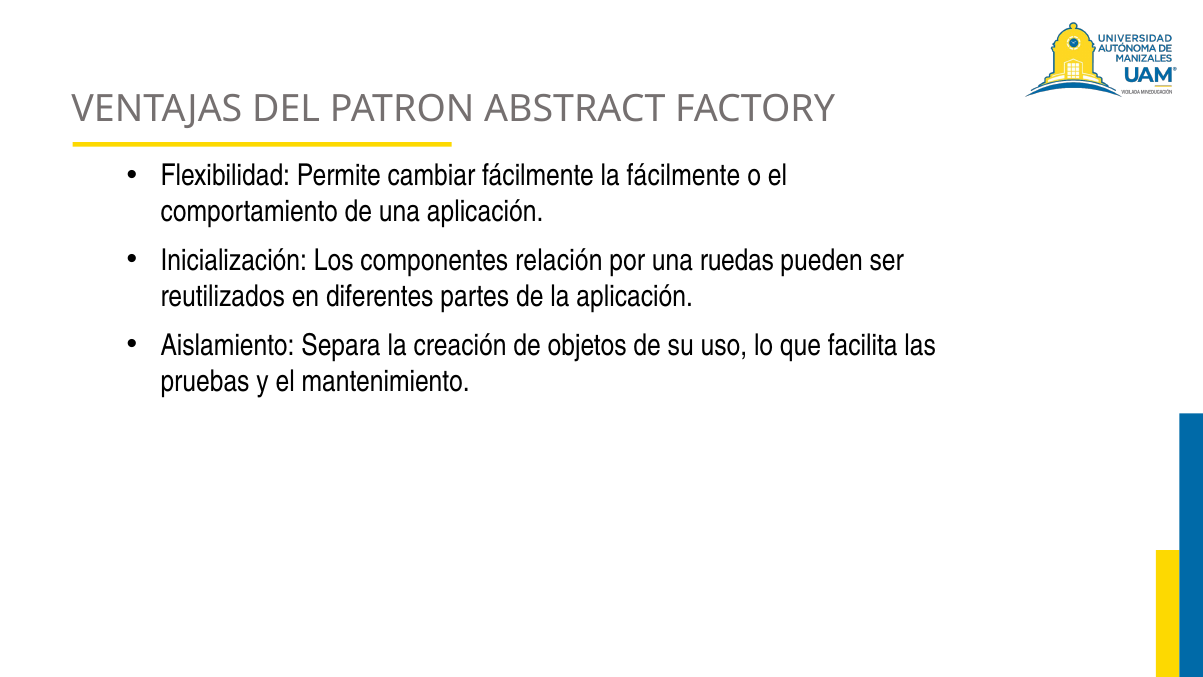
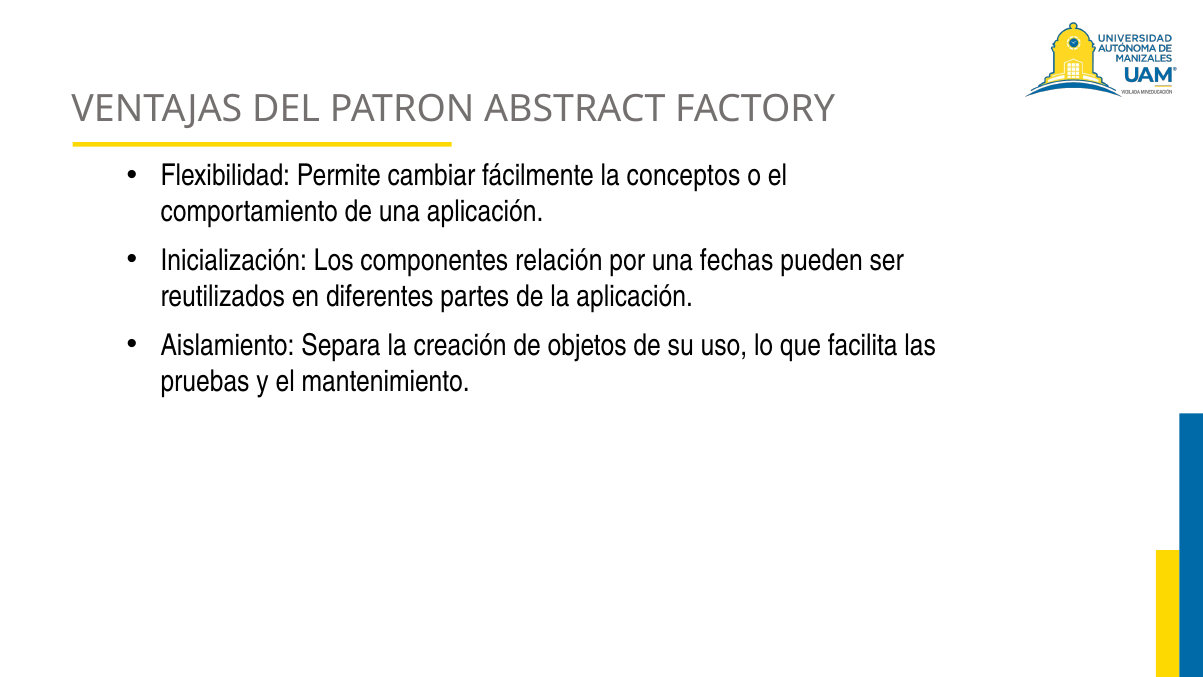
la fácilmente: fácilmente -> conceptos
ruedas: ruedas -> fechas
